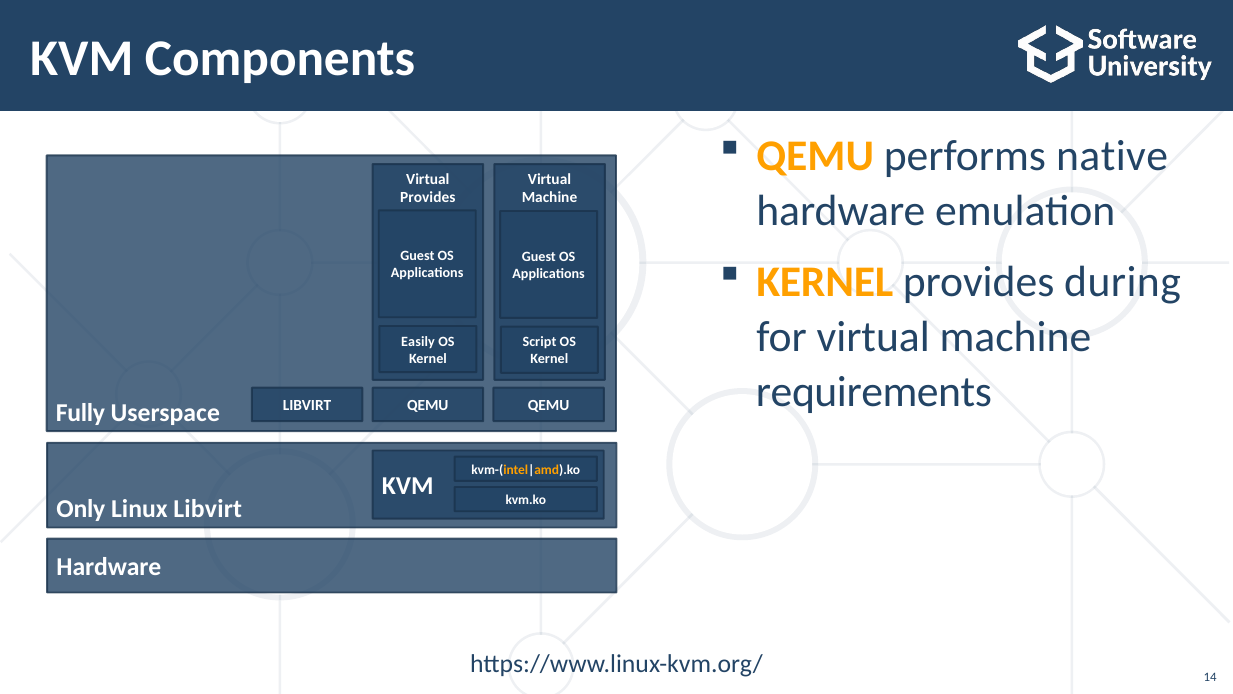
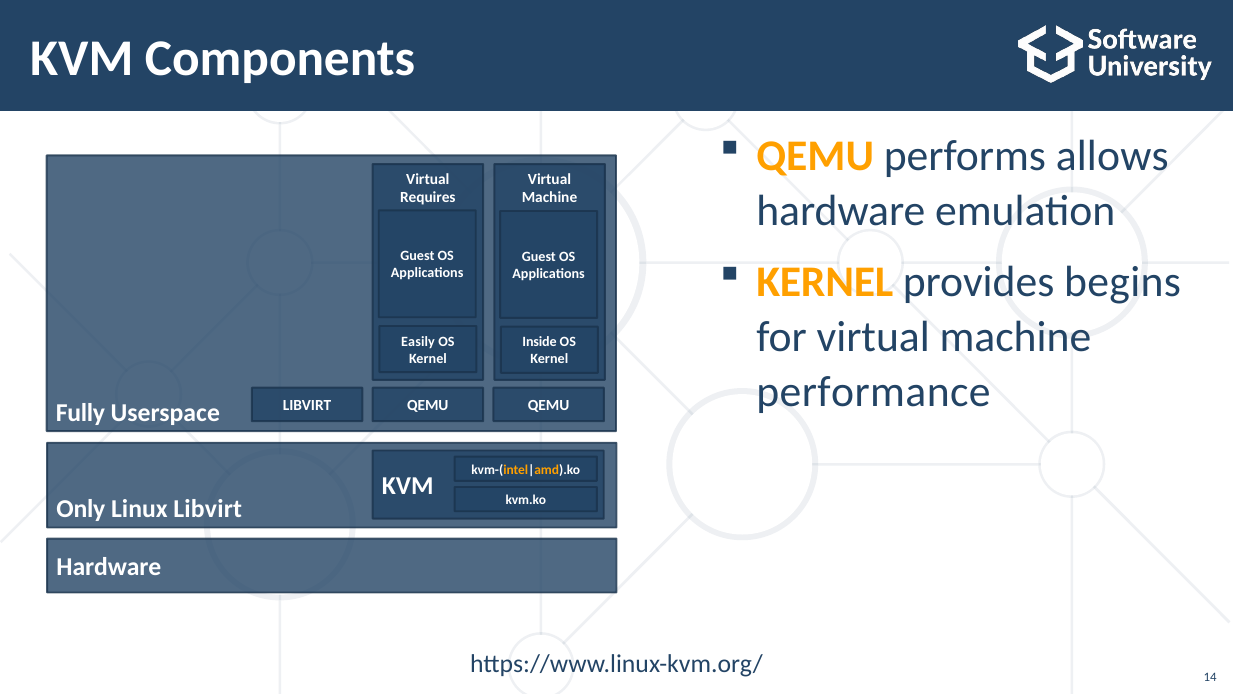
native: native -> allows
Provides at (428, 197): Provides -> Requires
during: during -> begins
Script: Script -> Inside
requirements: requirements -> performance
